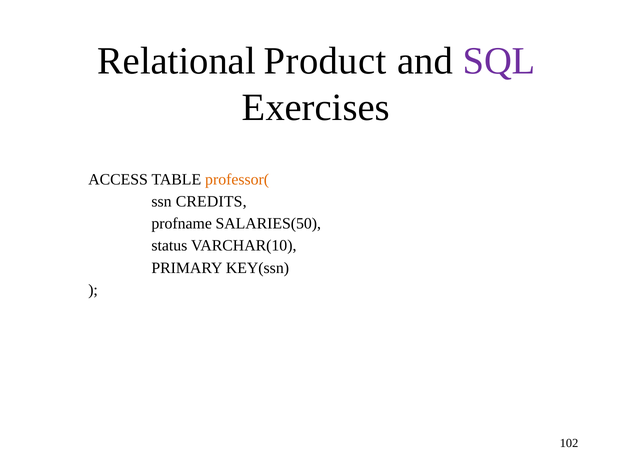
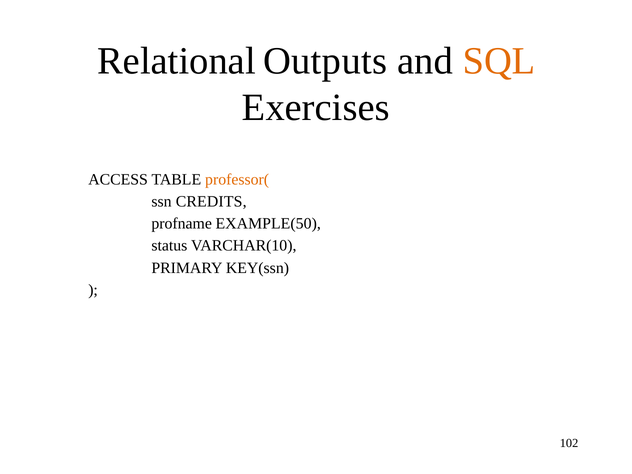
Product: Product -> Outputs
SQL colour: purple -> orange
SALARIES(50: SALARIES(50 -> EXAMPLE(50
